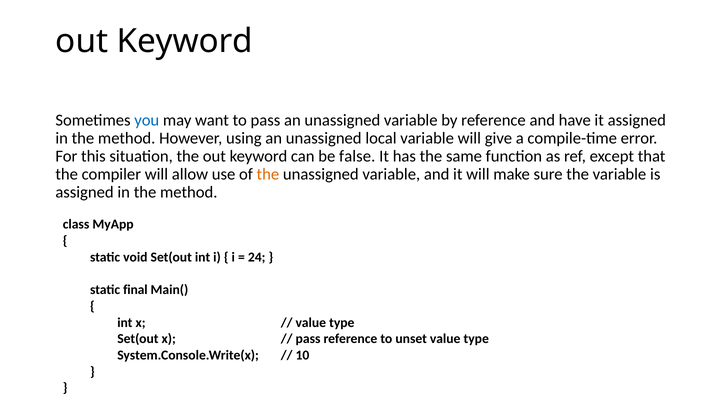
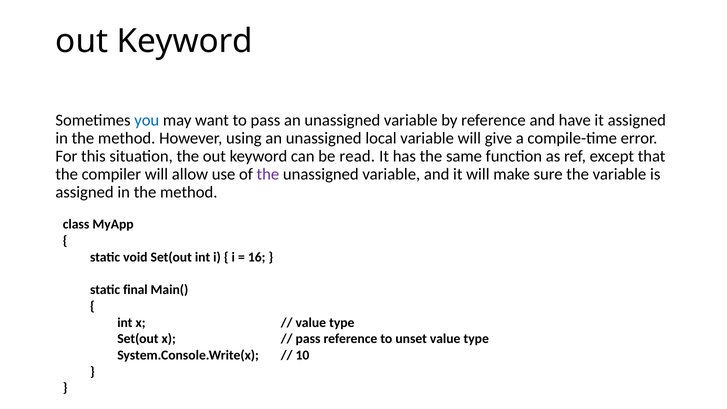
false: false -> read
the at (268, 174) colour: orange -> purple
24: 24 -> 16
